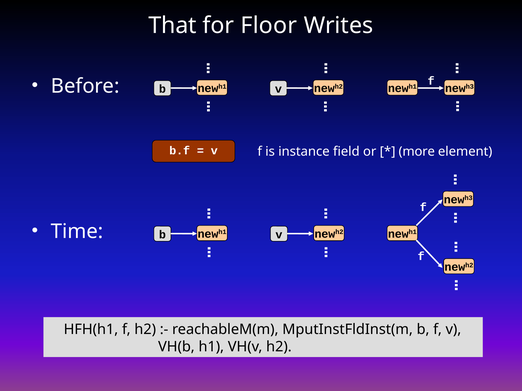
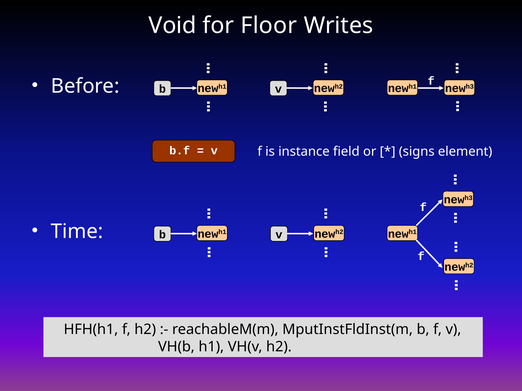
That: That -> Void
more: more -> signs
